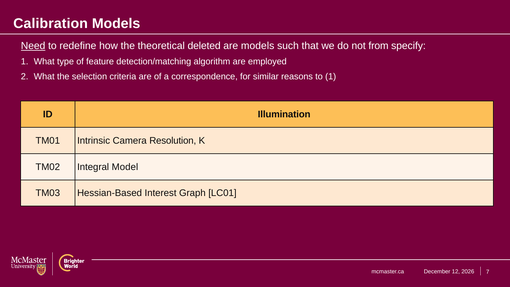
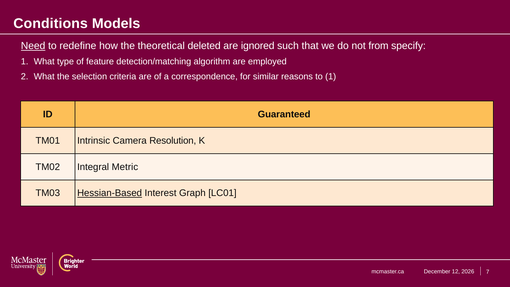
Calibration: Calibration -> Conditions
are models: models -> ignored
Illumination: Illumination -> Guaranteed
Model: Model -> Metric
Hessian-Based underline: none -> present
